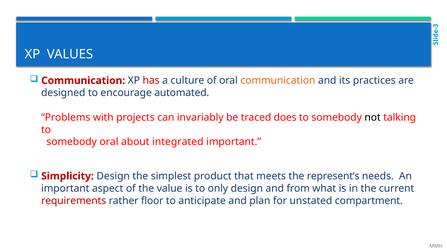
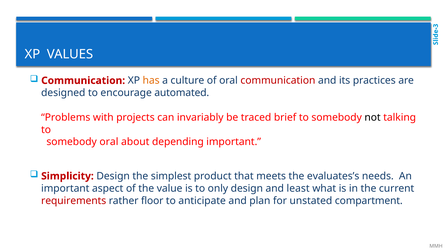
has colour: red -> orange
communication at (278, 81) colour: orange -> red
does: does -> brief
integrated: integrated -> depending
represent’s: represent’s -> evaluates’s
from: from -> least
